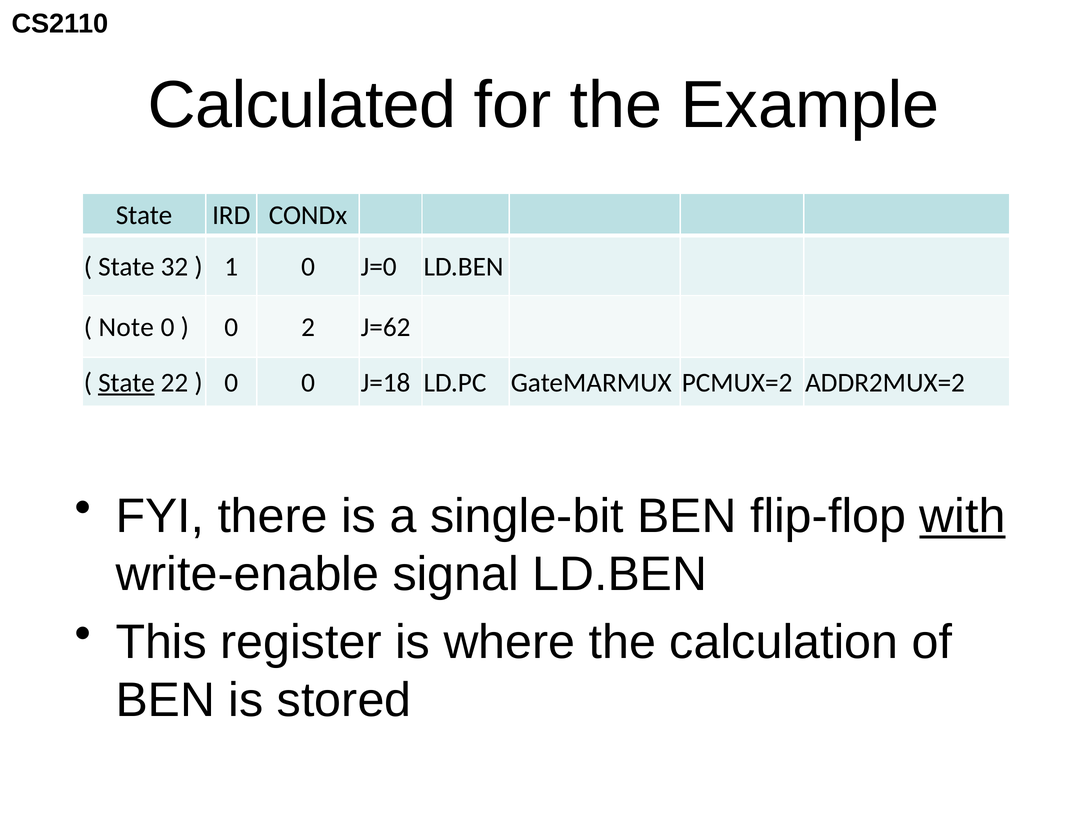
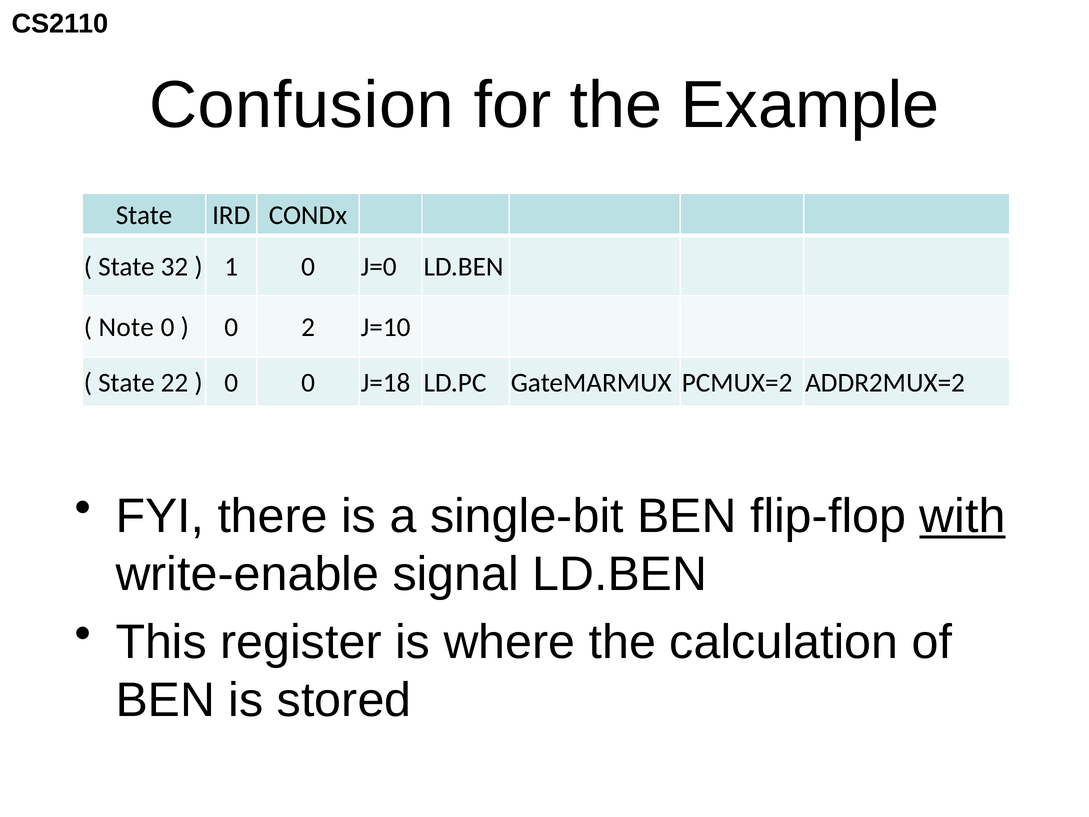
Calculated: Calculated -> Confusion
J=62: J=62 -> J=10
State at (126, 383) underline: present -> none
